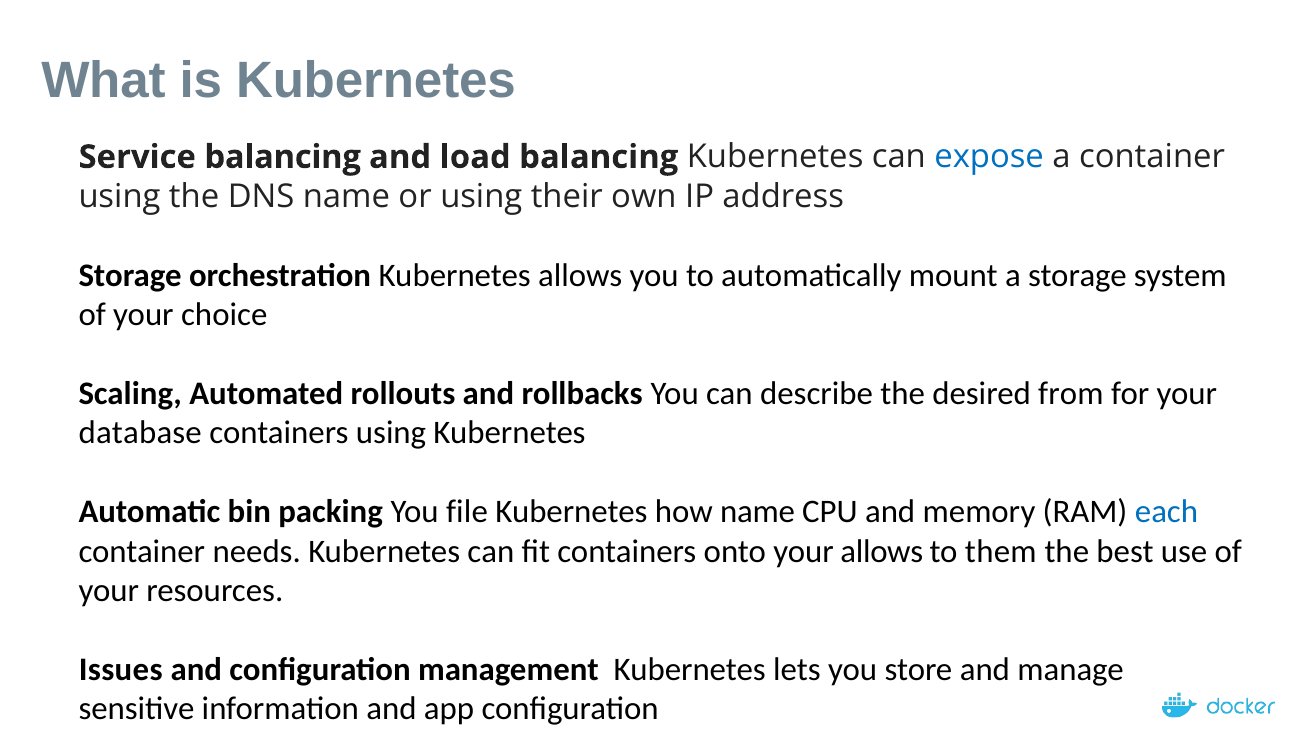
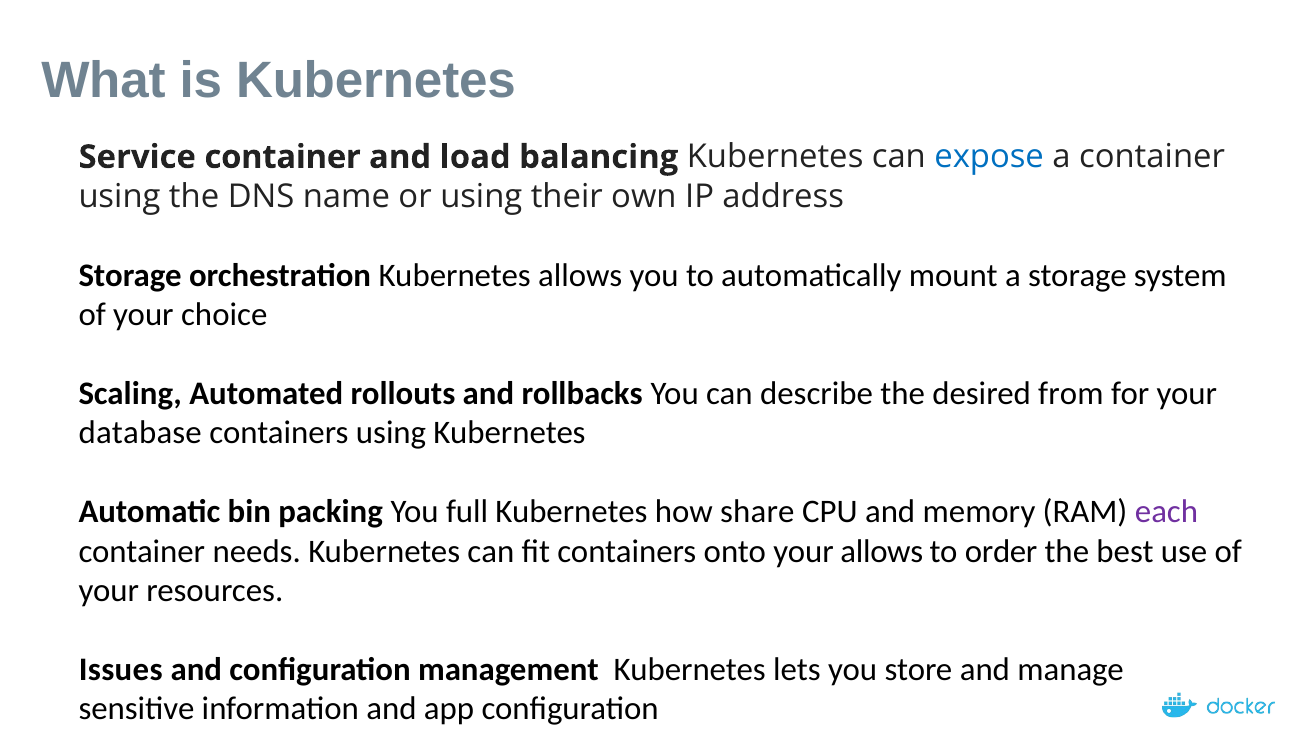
Service balancing: balancing -> container
file: file -> full
how name: name -> share
each colour: blue -> purple
them: them -> order
